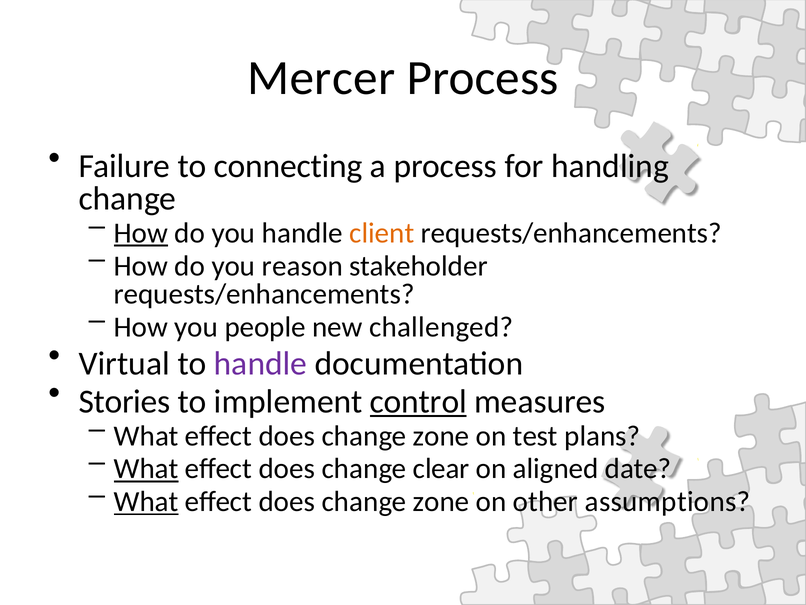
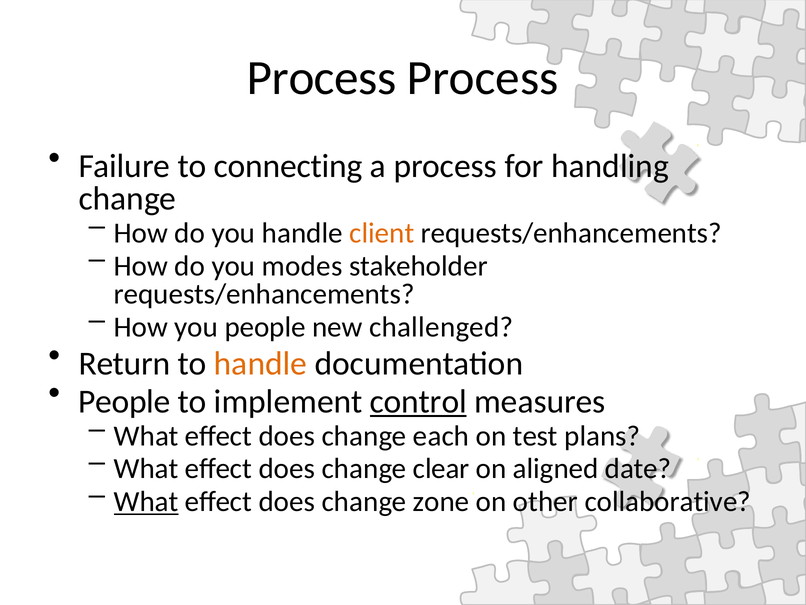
Mercer at (321, 78): Mercer -> Process
How at (141, 233) underline: present -> none
reason: reason -> modes
Virtual: Virtual -> Return
handle at (260, 363) colour: purple -> orange
Stories at (124, 401): Stories -> People
zone at (441, 436): zone -> each
What at (146, 468) underline: present -> none
assumptions: assumptions -> collaborative
